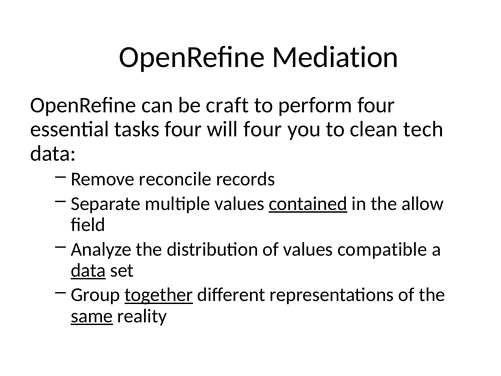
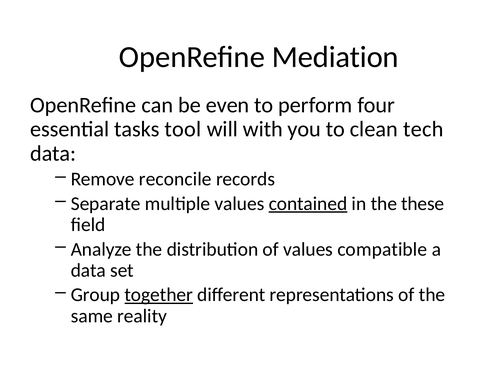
craft: craft -> even
tasks four: four -> tool
will four: four -> with
allow: allow -> these
data at (88, 270) underline: present -> none
same underline: present -> none
